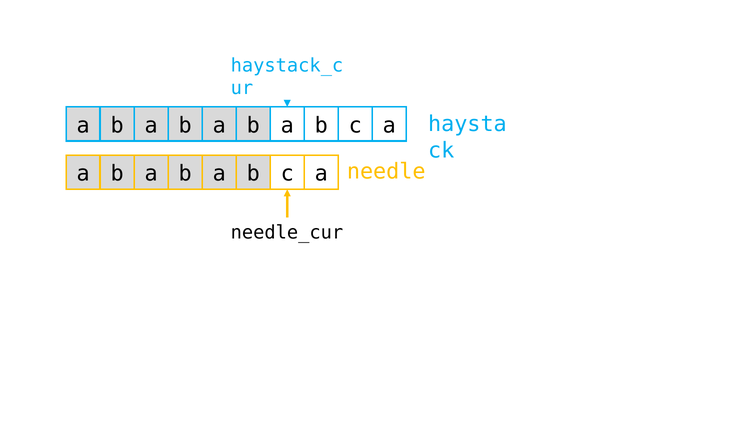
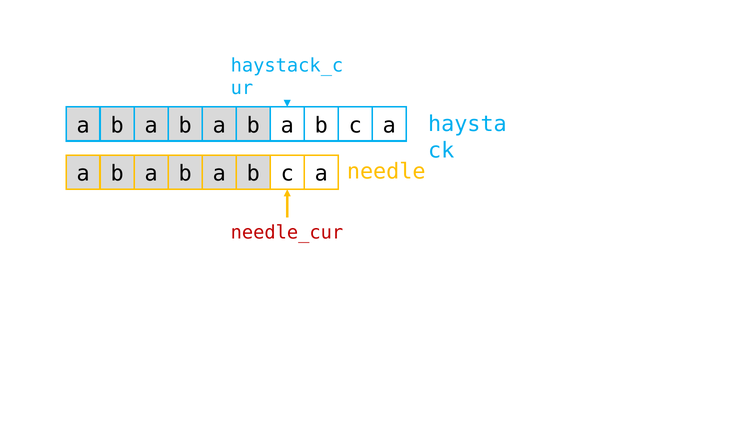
needle_cur colour: black -> red
